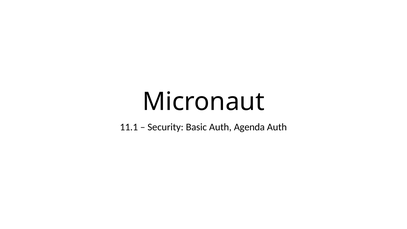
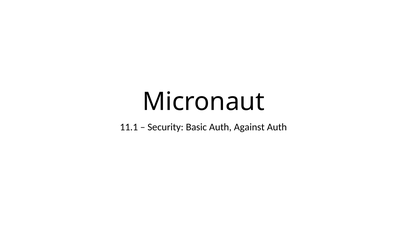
Agenda: Agenda -> Against
